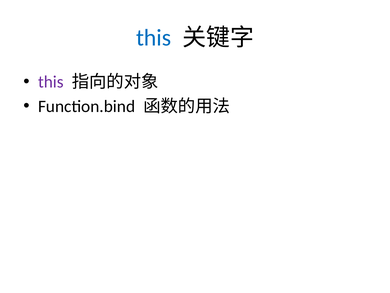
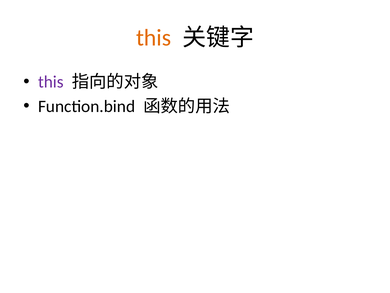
this at (154, 38) colour: blue -> orange
